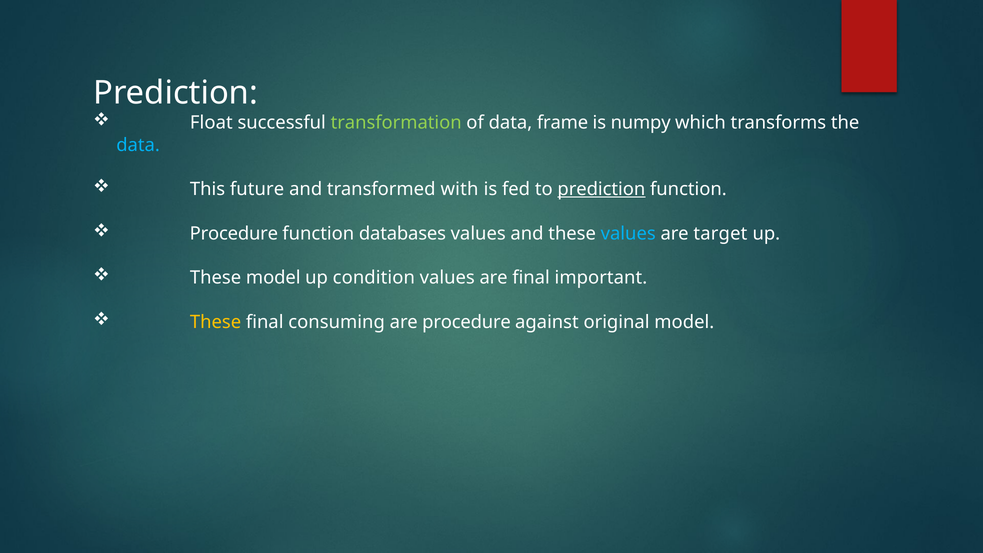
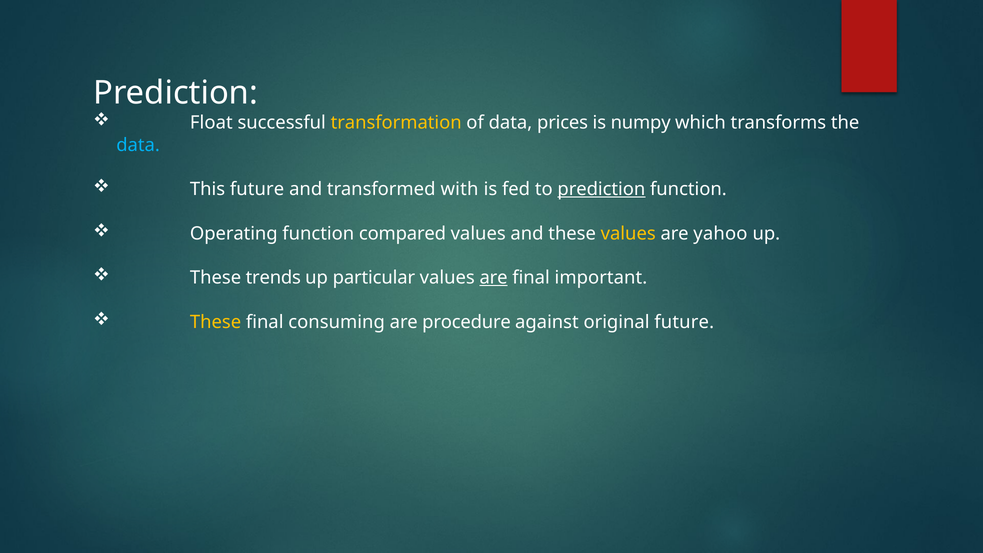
transformation colour: light green -> yellow
frame: frame -> prices
Procedure at (234, 233): Procedure -> Operating
databases: databases -> compared
values at (628, 233) colour: light blue -> yellow
target: target -> yahoo
These model: model -> trends
condition: condition -> particular
are at (494, 278) underline: none -> present
original model: model -> future
